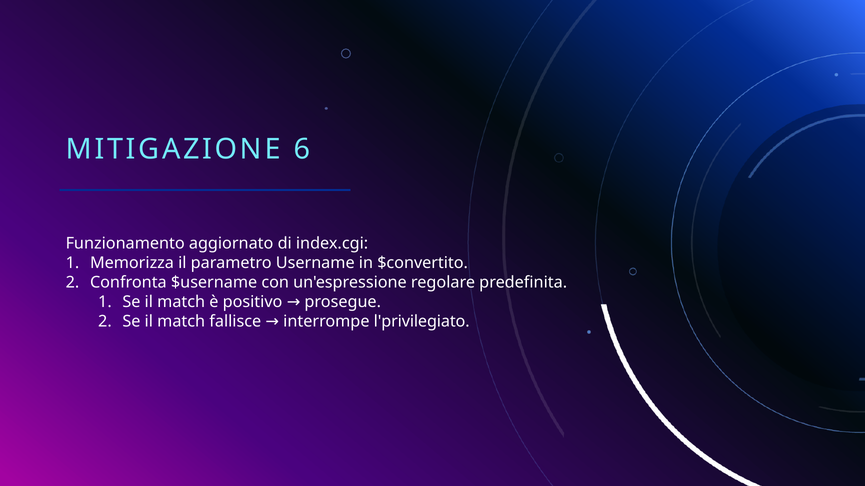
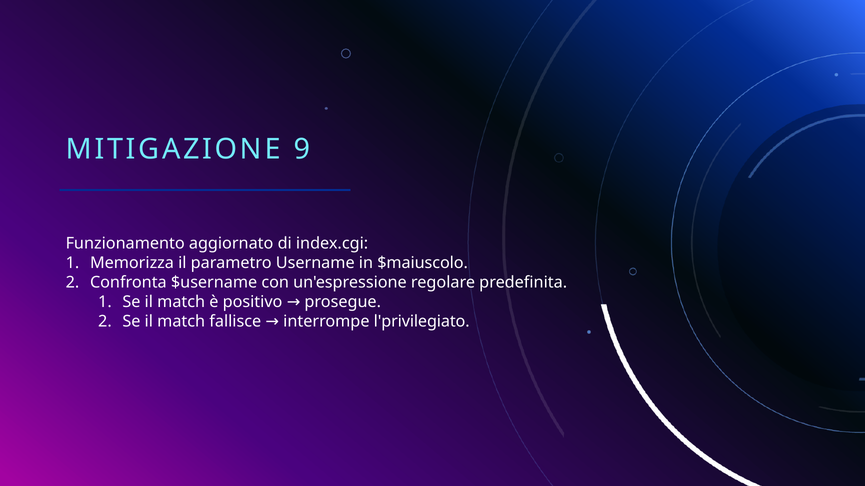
6: 6 -> 9
$convertito: $convertito -> $maiuscolo
